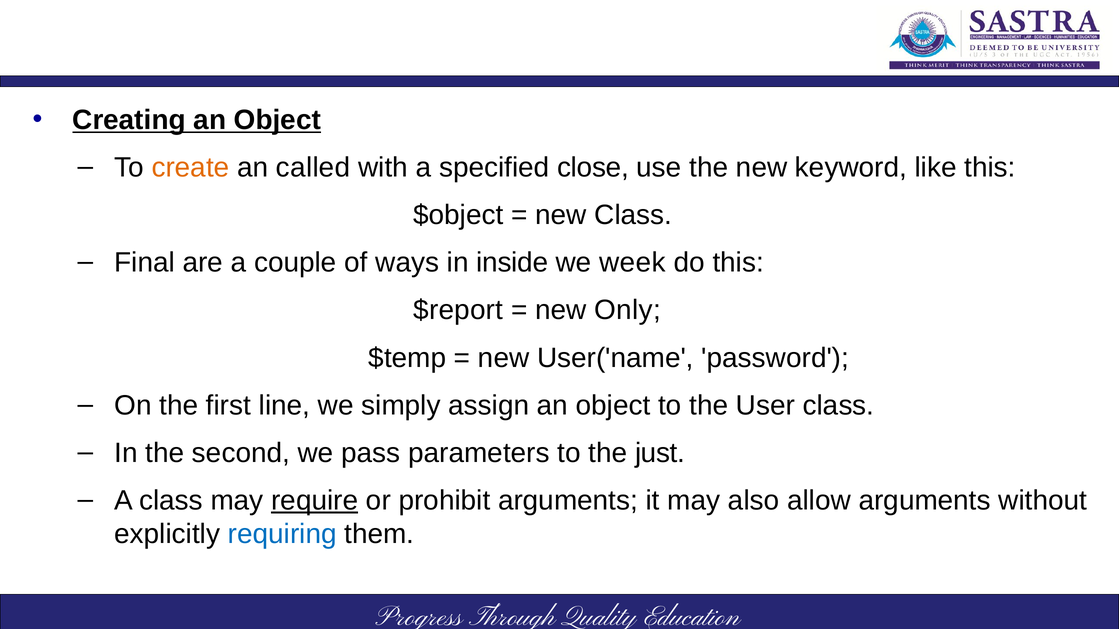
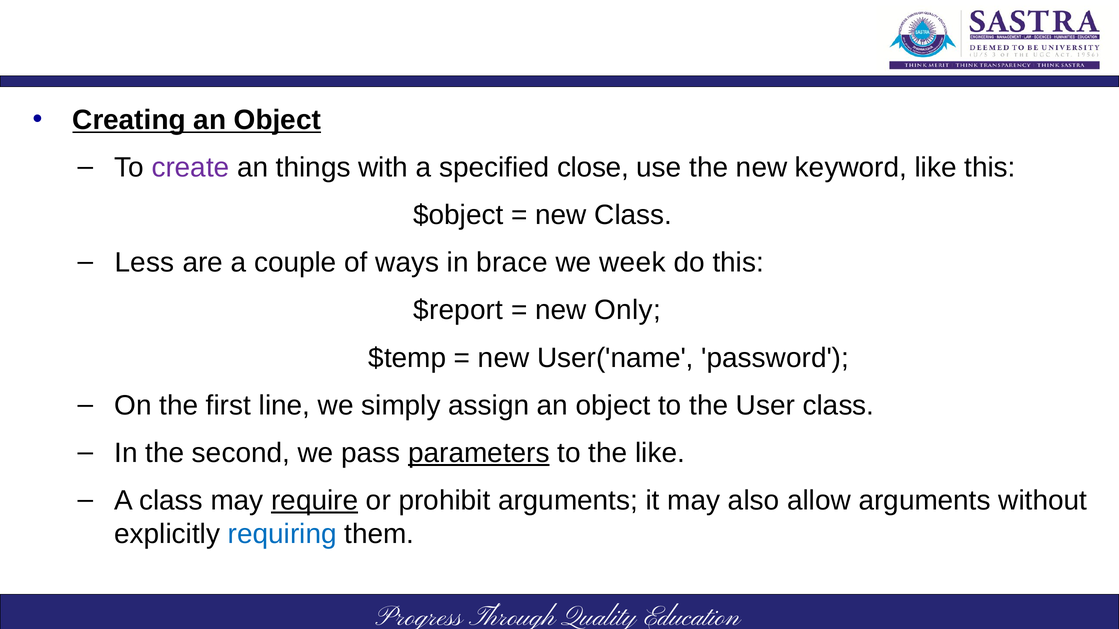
create colour: orange -> purple
called: called -> things
Final: Final -> Less
inside: inside -> brace
parameters underline: none -> present
the just: just -> like
